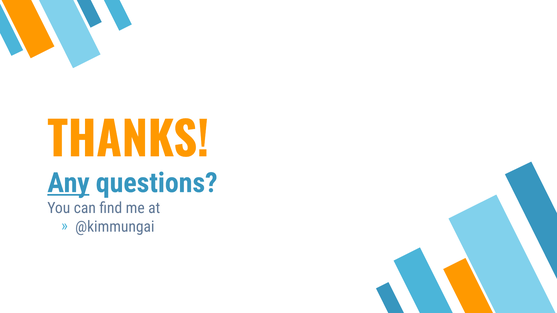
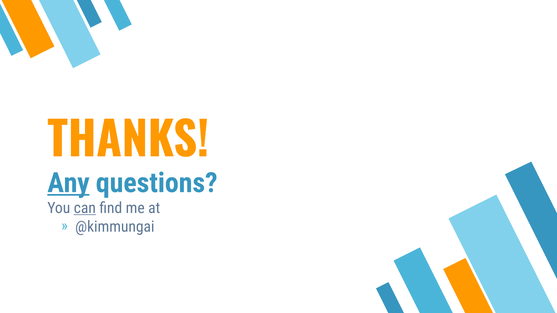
can underline: none -> present
